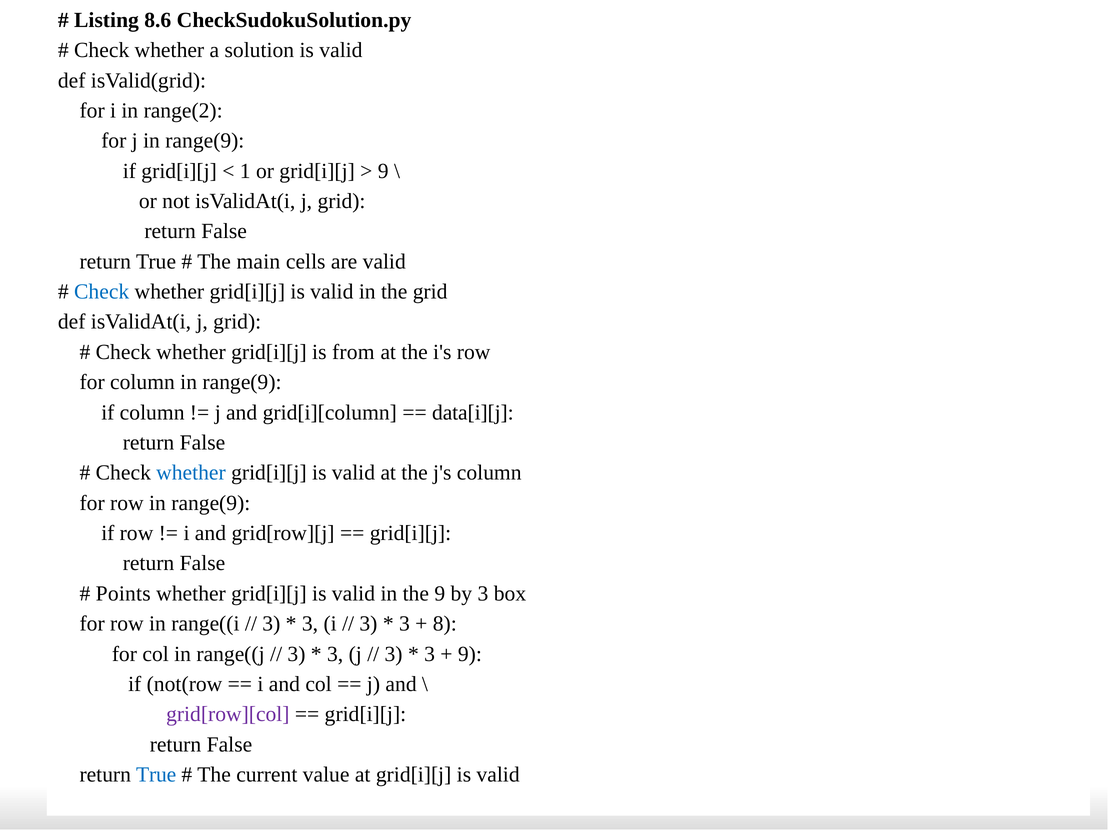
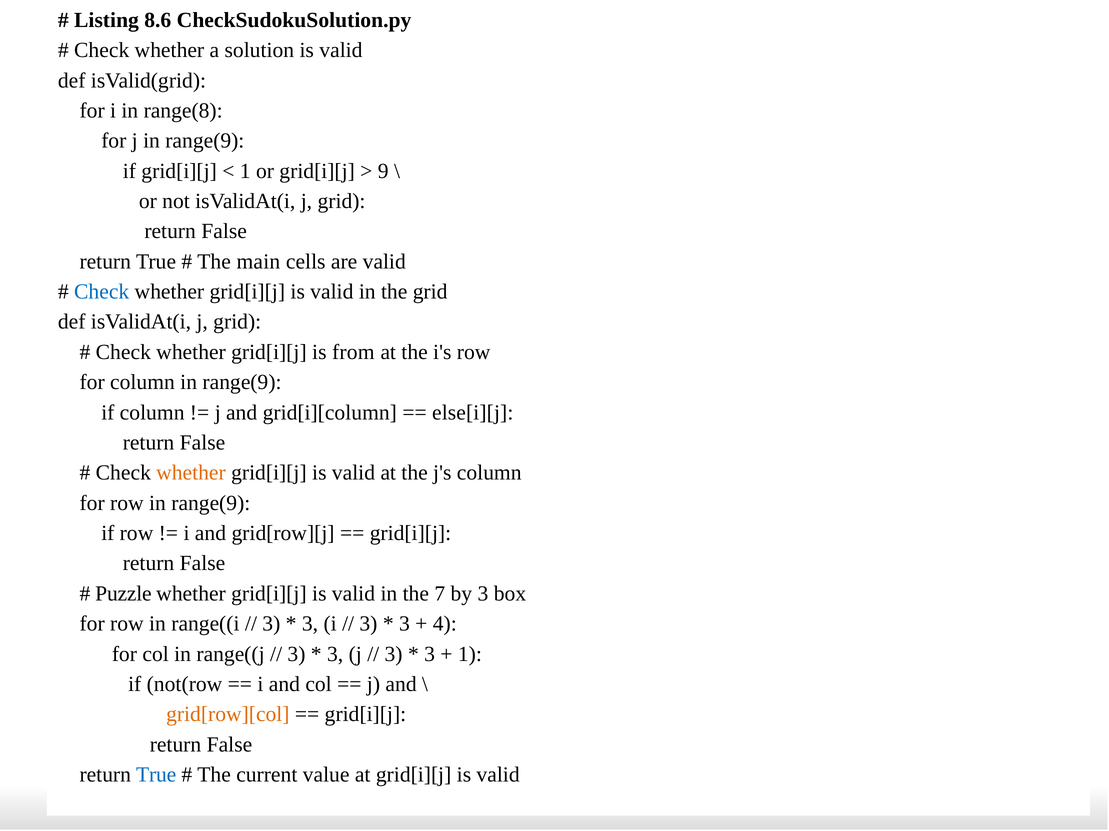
range(2: range(2 -> range(8
data[i][j: data[i][j -> else[i][j
whether at (191, 473) colour: blue -> orange
Points: Points -> Puzzle
the 9: 9 -> 7
8: 8 -> 4
9 at (470, 655): 9 -> 1
grid[row][col colour: purple -> orange
